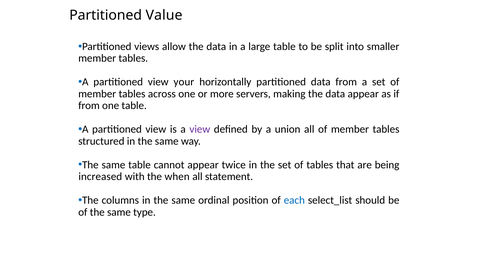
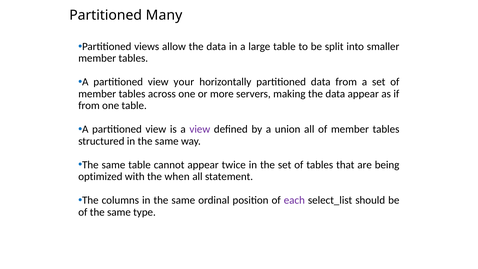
Value: Value -> Many
increased: increased -> optimized
each colour: blue -> purple
